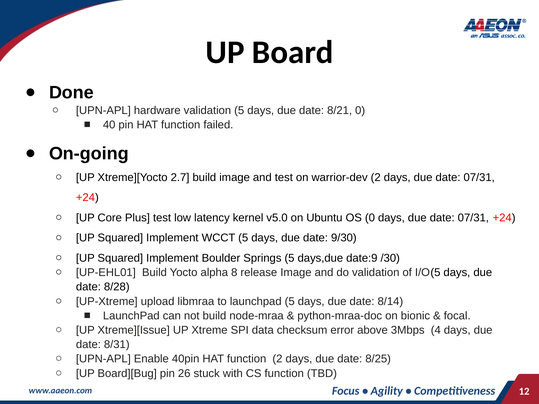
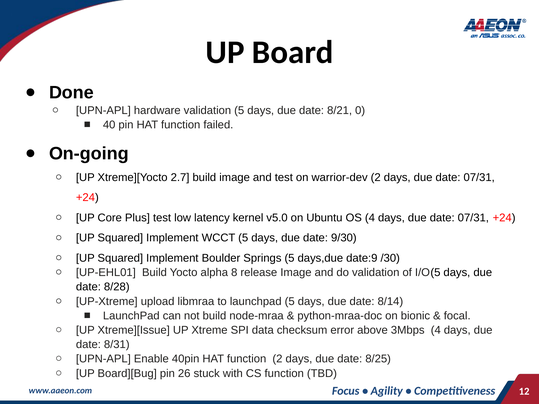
OS 0: 0 -> 4
